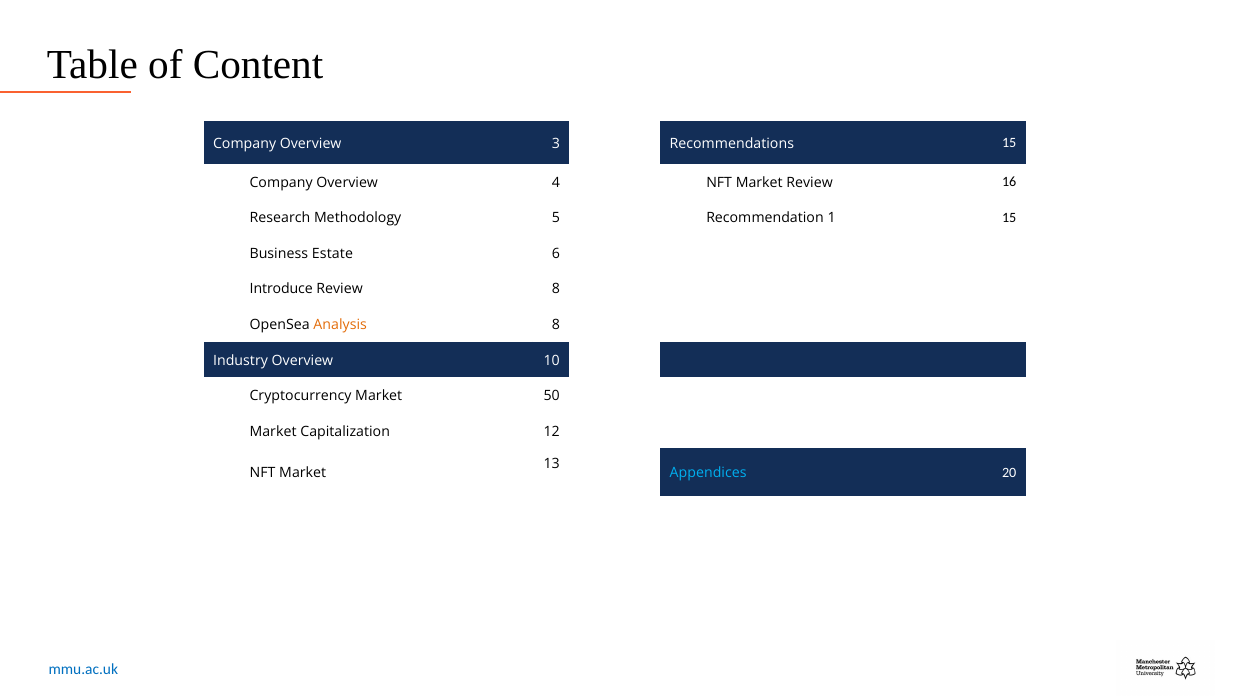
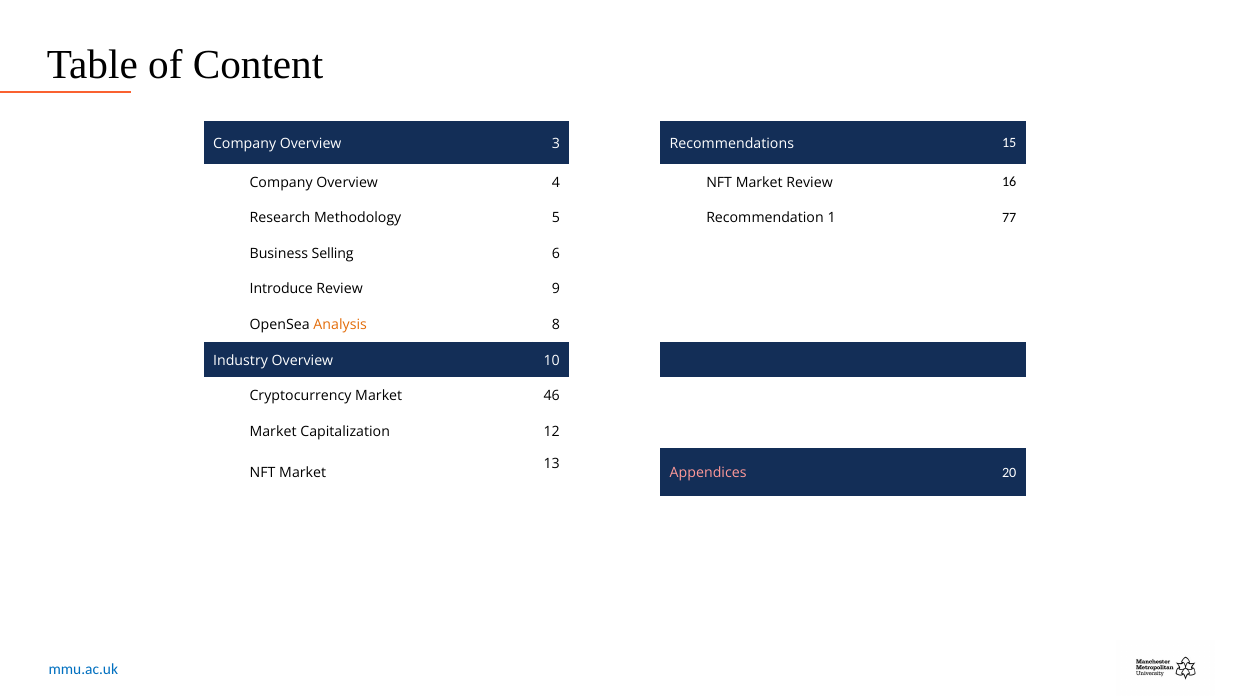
1 15: 15 -> 77
Estate: Estate -> Selling
Review 8: 8 -> 9
50: 50 -> 46
Appendices colour: light blue -> pink
